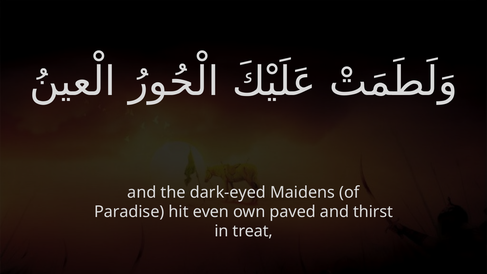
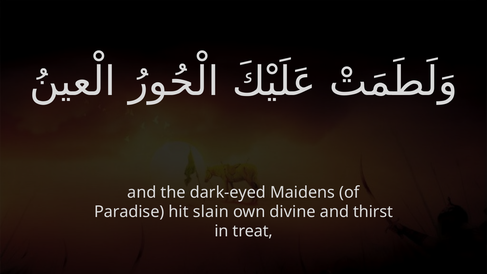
even: even -> slain
paved: paved -> divine
